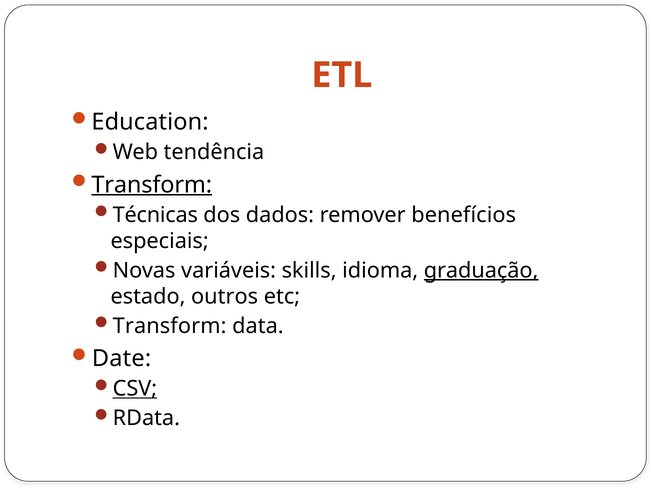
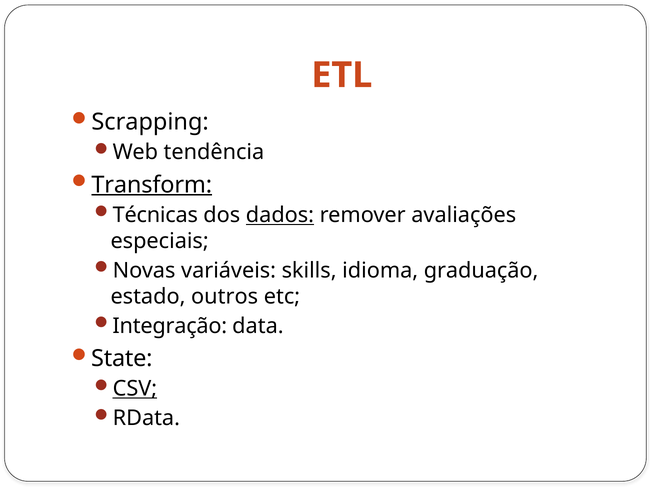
Education: Education -> Scrapping
dados underline: none -> present
benefícios: benefícios -> avaliações
graduação underline: present -> none
Transform at (170, 326): Transform -> Integração
Date: Date -> State
